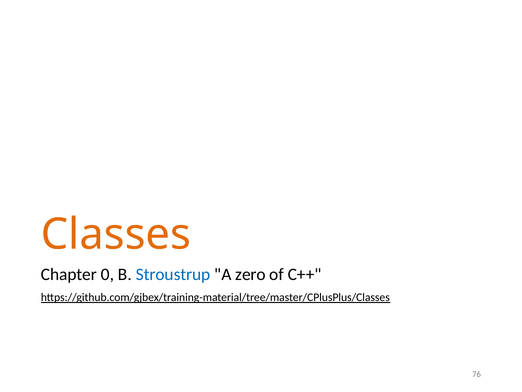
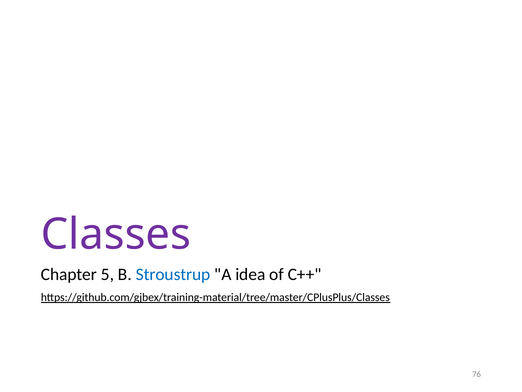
Classes colour: orange -> purple
0: 0 -> 5
zero: zero -> idea
